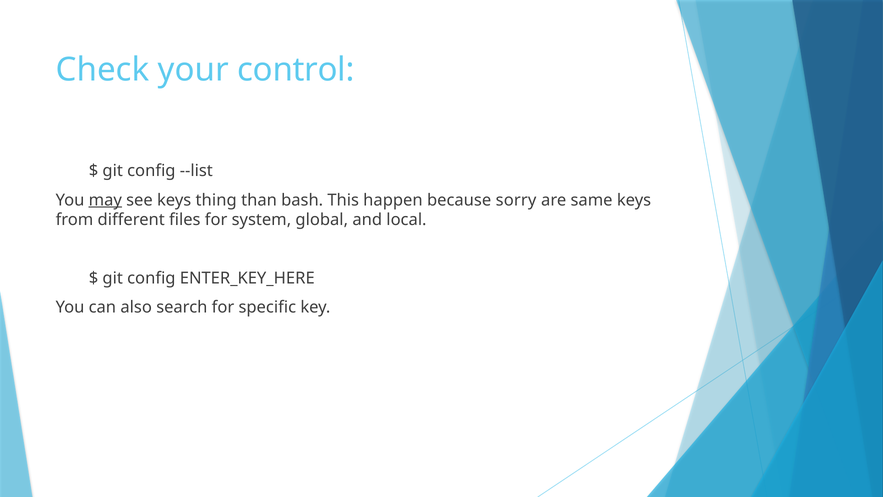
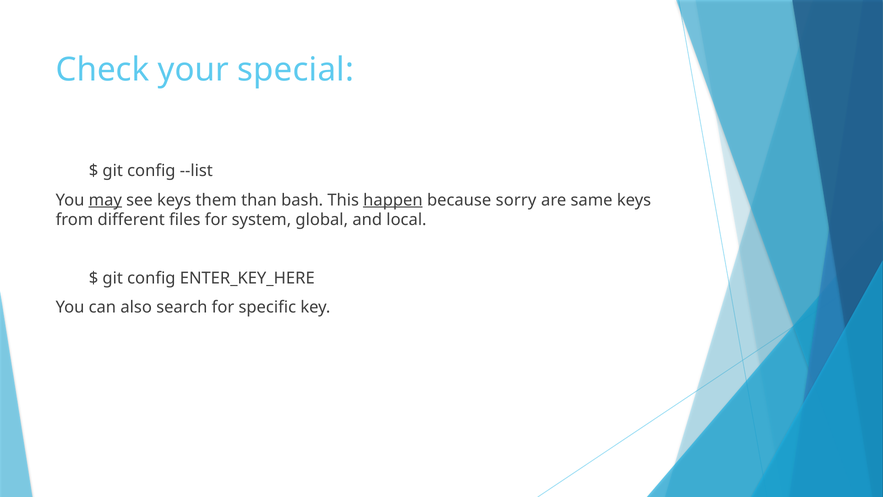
control: control -> special
thing: thing -> them
happen underline: none -> present
